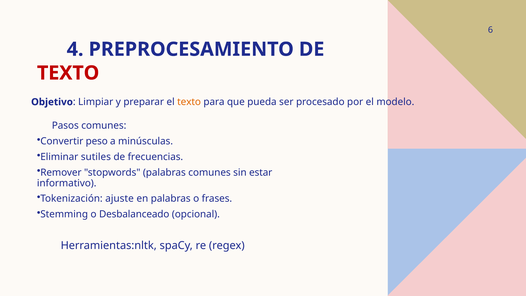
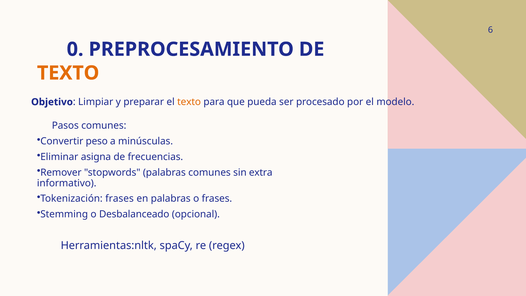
4: 4 -> 0
TEXTO at (68, 73) colour: red -> orange
sutiles: sutiles -> asigna
estar: estar -> extra
Tokenización ajuste: ajuste -> frases
